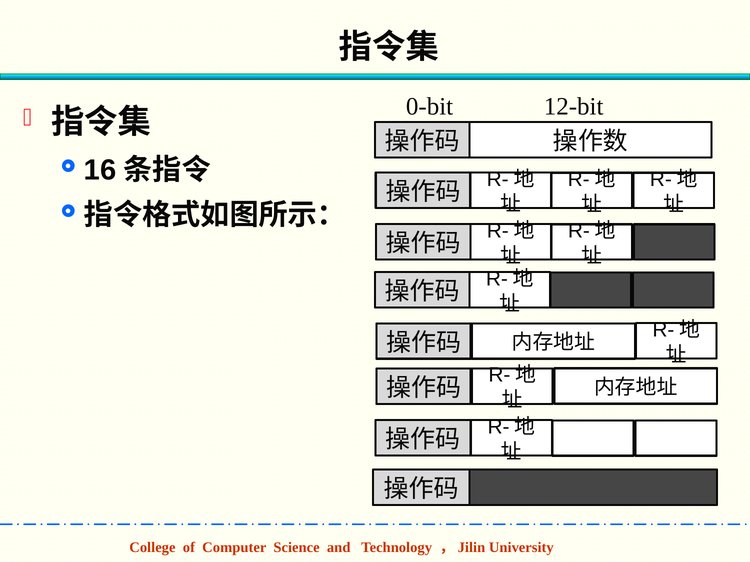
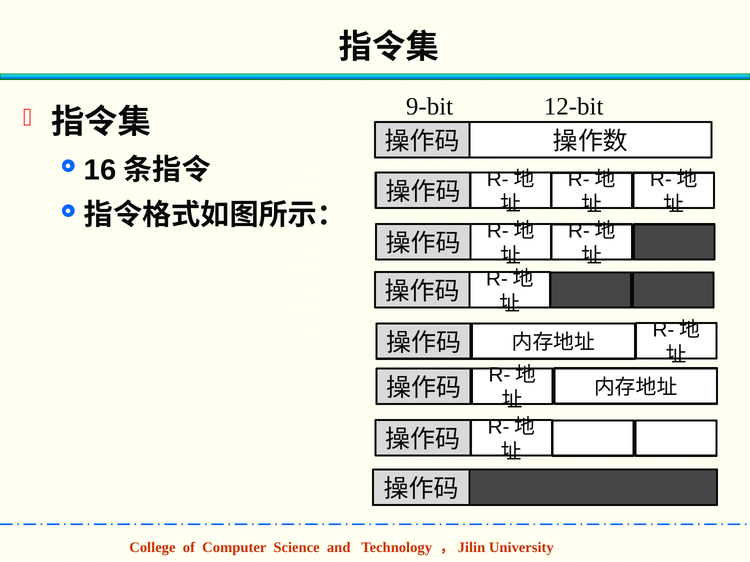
0-bit: 0-bit -> 9-bit
